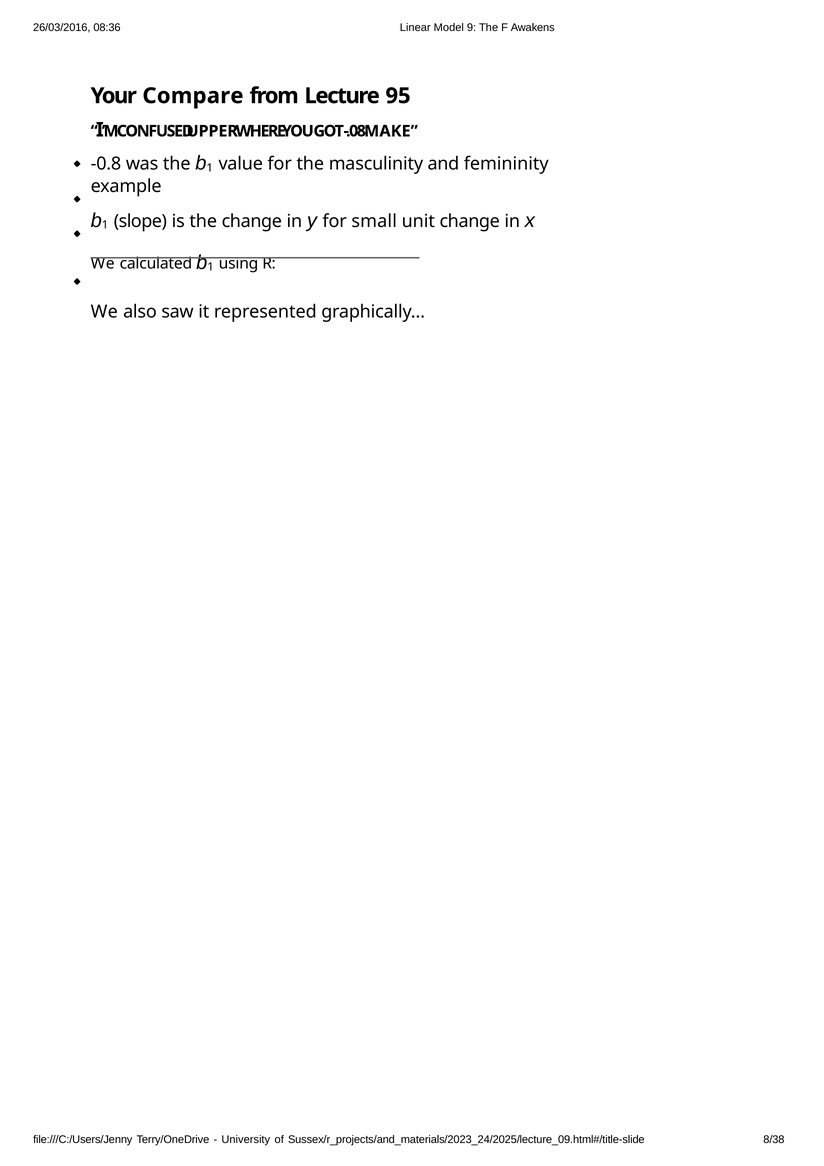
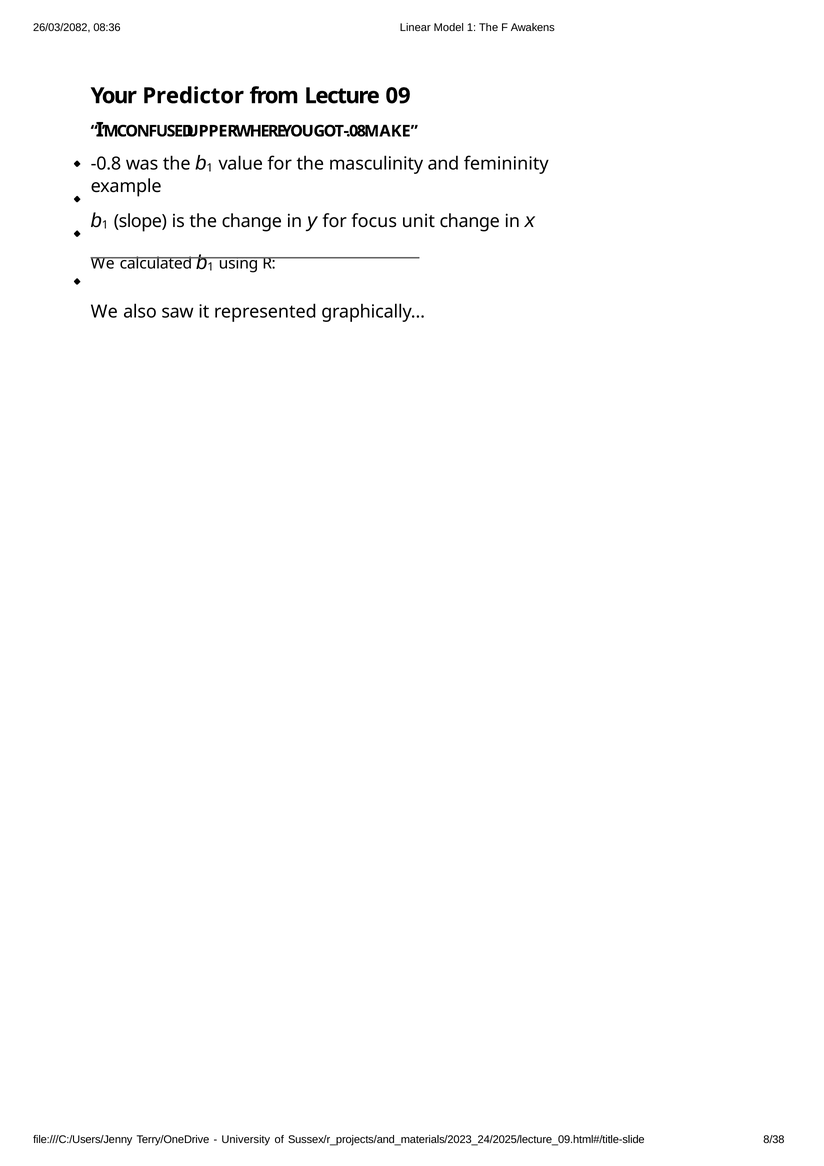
26/03/2016: 26/03/2016 -> 26/03/2082
Model 9: 9 -> 1
Compare: Compare -> Predictor
95: 95 -> 09
small: small -> focus
